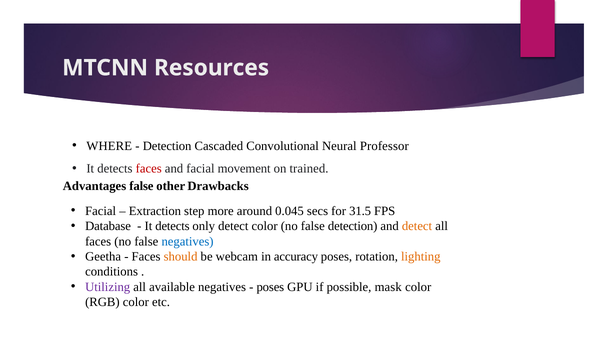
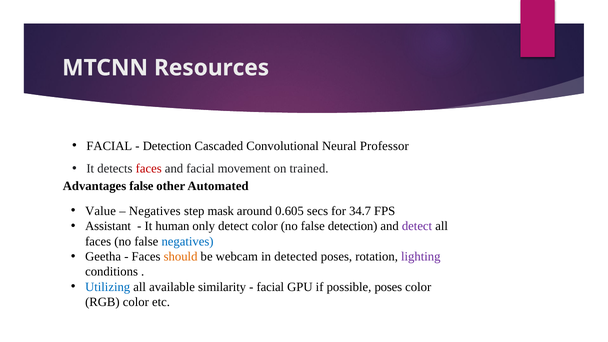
WHERE at (109, 146): WHERE -> FACIAL
Drawbacks: Drawbacks -> Automated
Facial at (101, 211): Facial -> Value
Extraction at (155, 211): Extraction -> Negatives
more: more -> mask
0.045: 0.045 -> 0.605
31.5: 31.5 -> 34.7
Database: Database -> Assistant
detects at (172, 226): detects -> human
detect at (417, 226) colour: orange -> purple
accuracy: accuracy -> detected
lighting colour: orange -> purple
Utilizing colour: purple -> blue
available negatives: negatives -> similarity
poses at (270, 287): poses -> facial
possible mask: mask -> poses
